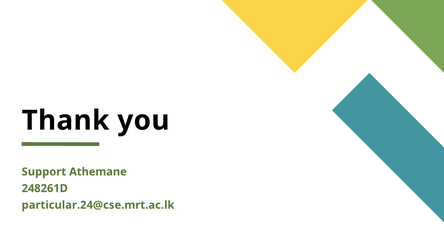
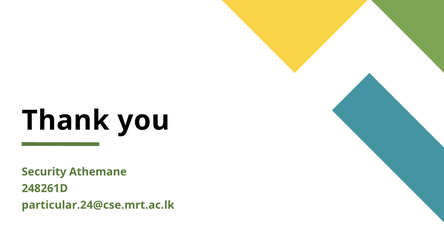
Support: Support -> Security
